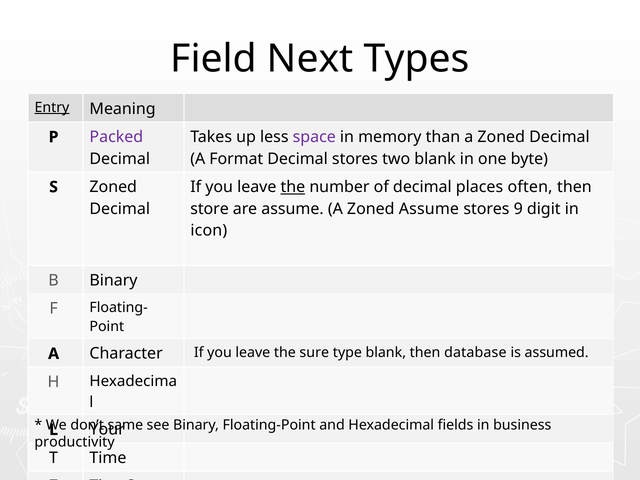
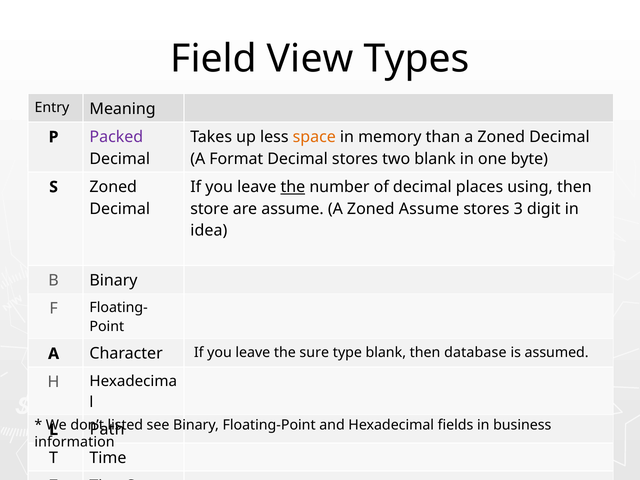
Next: Next -> View
Entry underline: present -> none
space colour: purple -> orange
often: often -> using
9: 9 -> 3
icon: icon -> idea
same: same -> listed
Your: Your -> Path
productivity: productivity -> information
